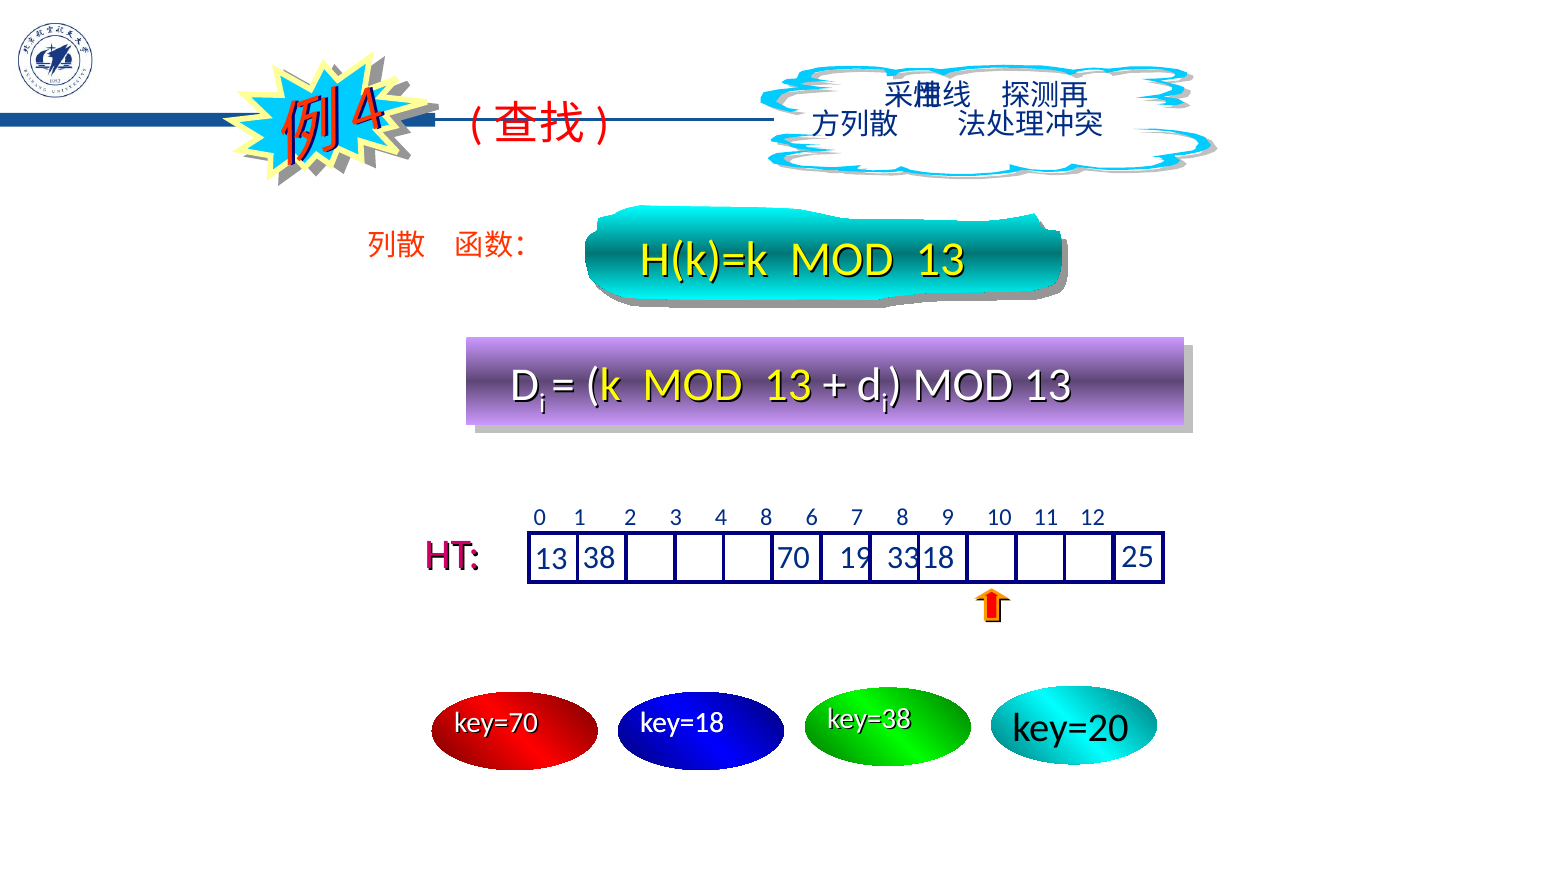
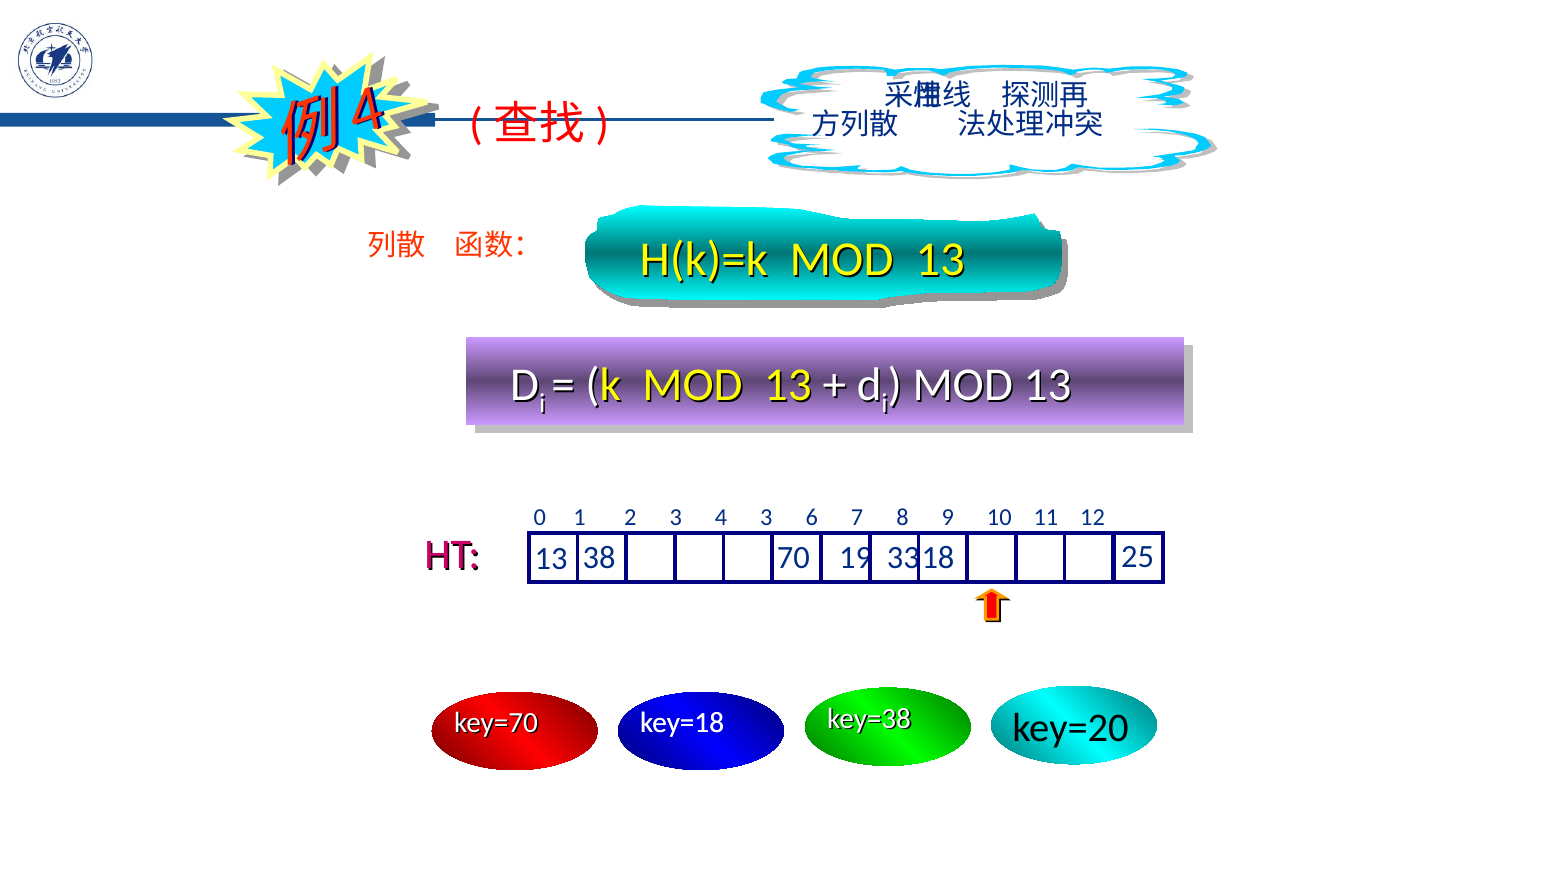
4 8: 8 -> 3
